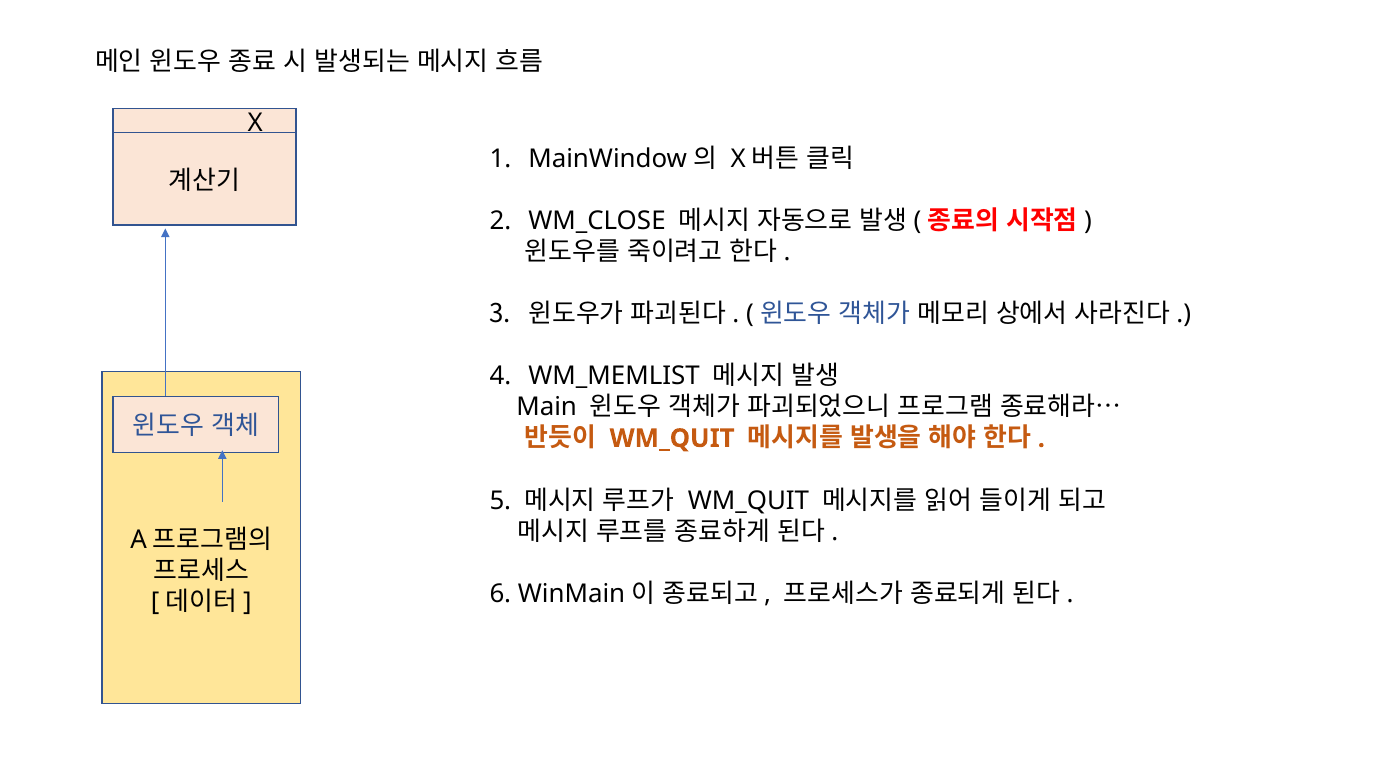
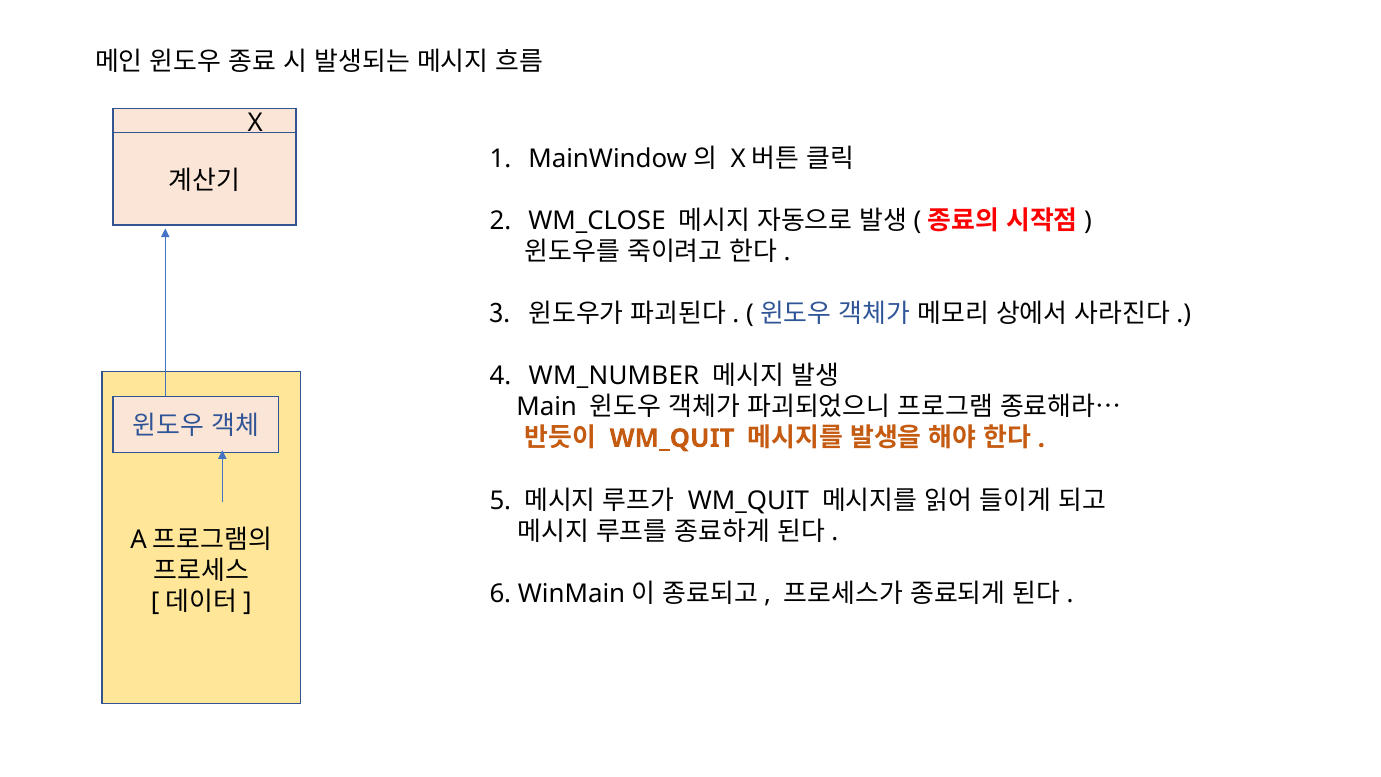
WM_MEMLIST: WM_MEMLIST -> WM_NUMBER
